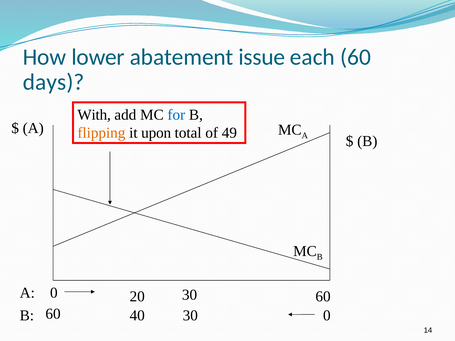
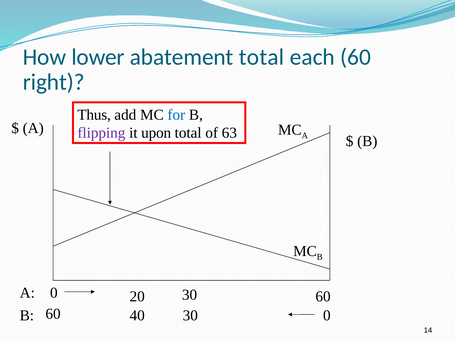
abatement issue: issue -> total
days: days -> right
With: With -> Thus
flipping colour: orange -> purple
49: 49 -> 63
